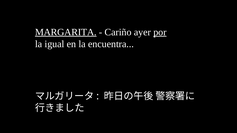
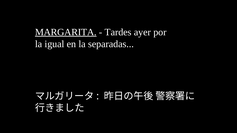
Cariño: Cariño -> Tardes
por underline: present -> none
encuentra: encuentra -> separadas
